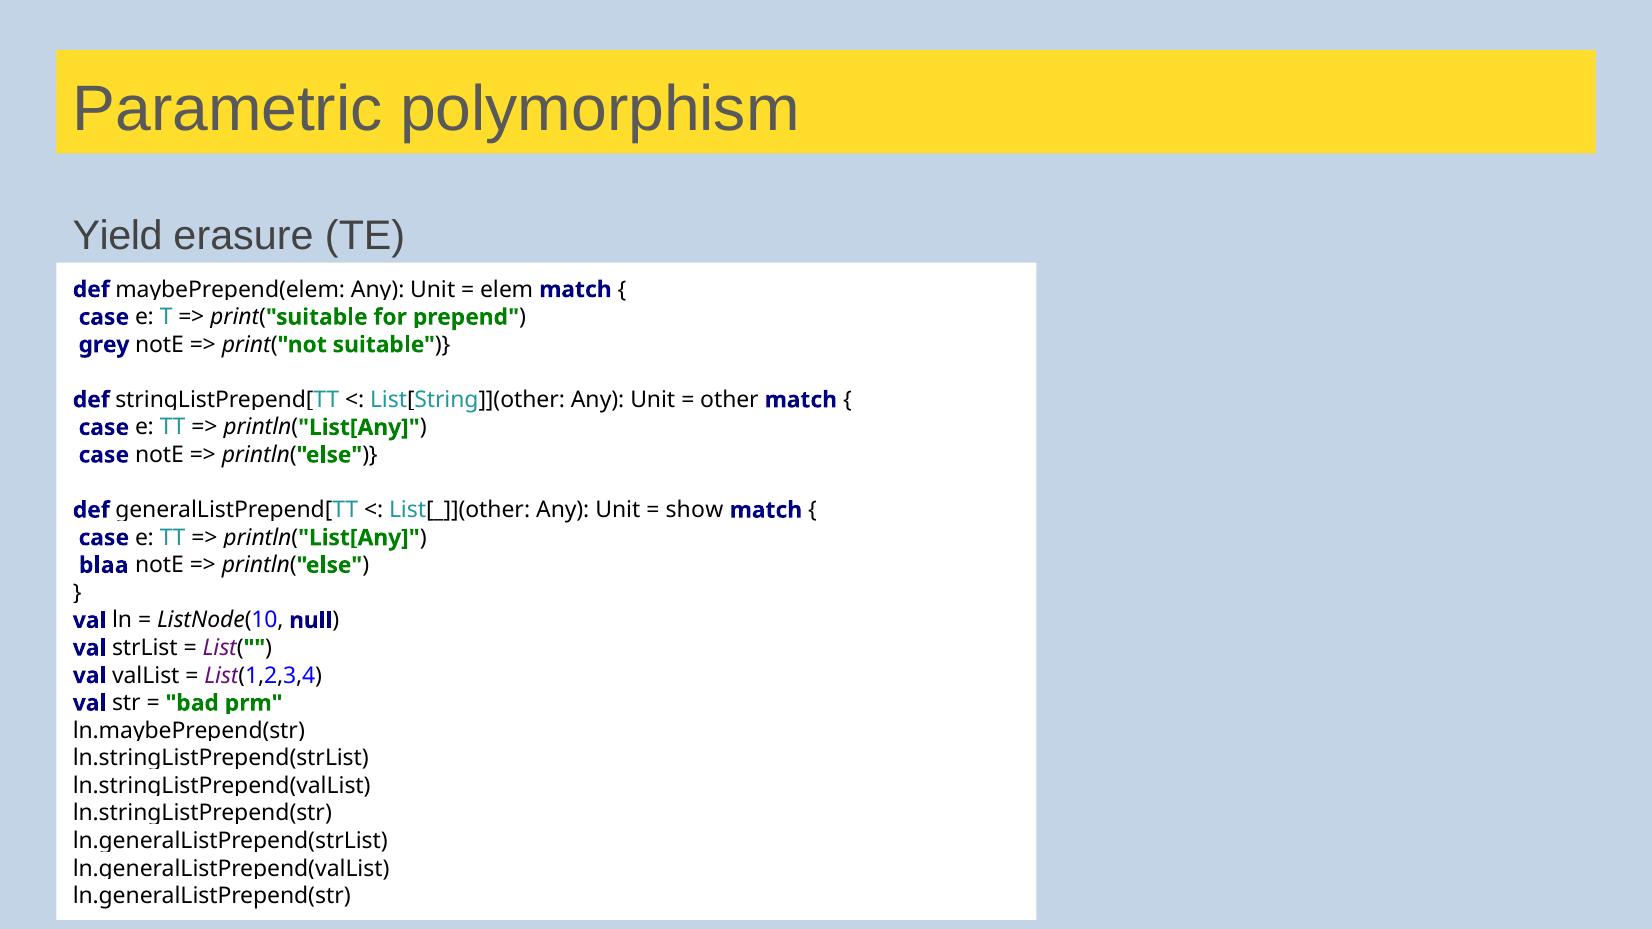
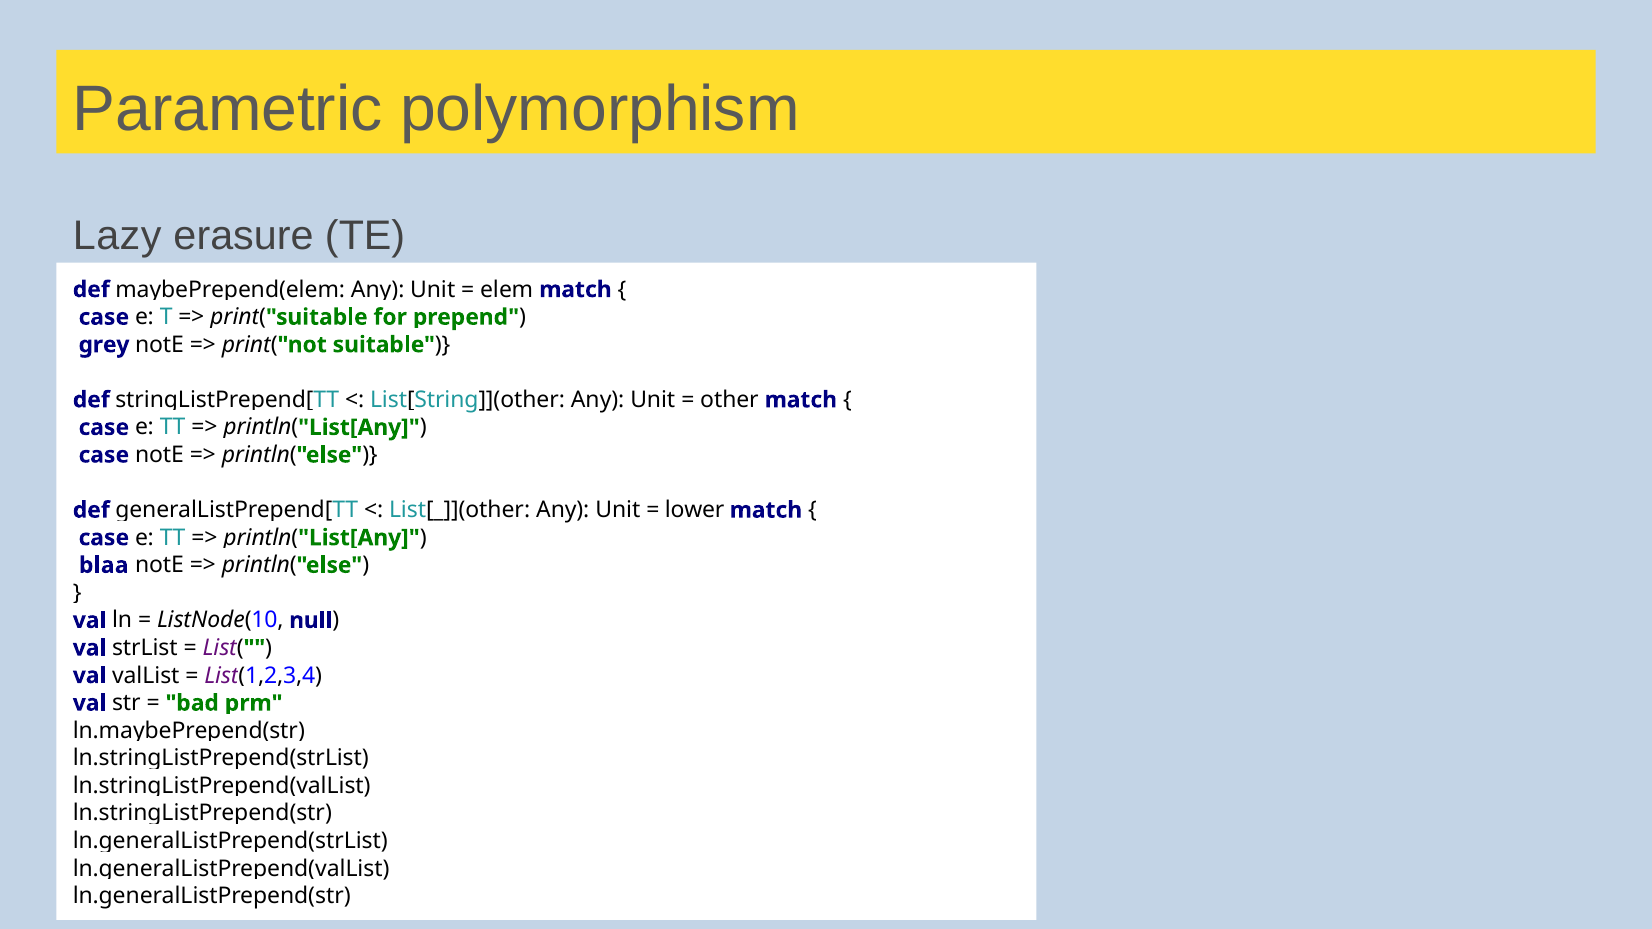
Yield: Yield -> Lazy
show: show -> lower
